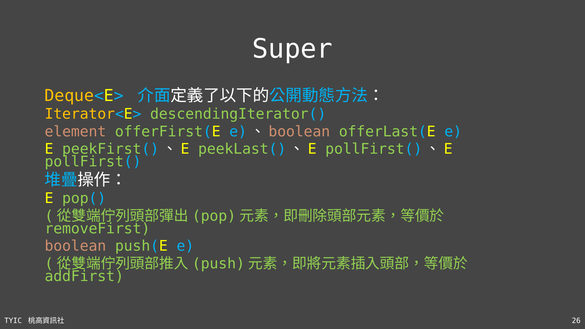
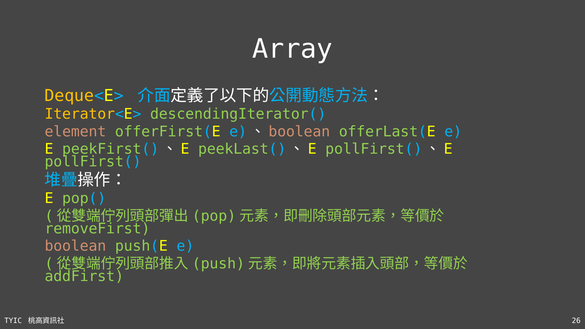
Super: Super -> Array
